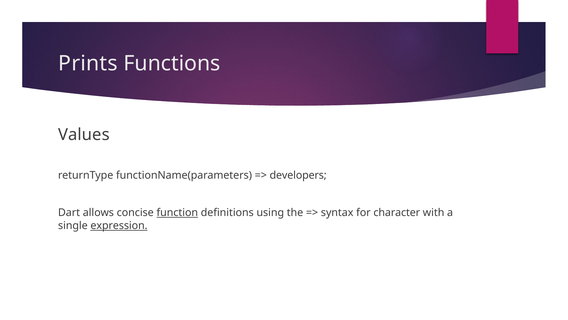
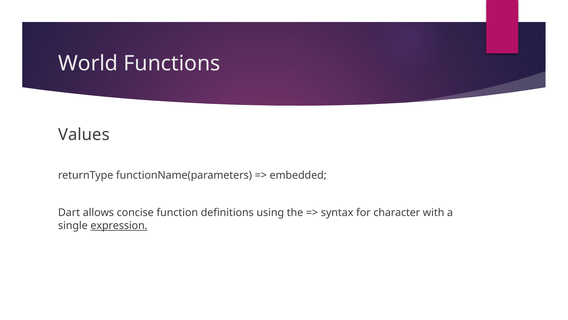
Prints: Prints -> World
developers: developers -> embedded
function underline: present -> none
